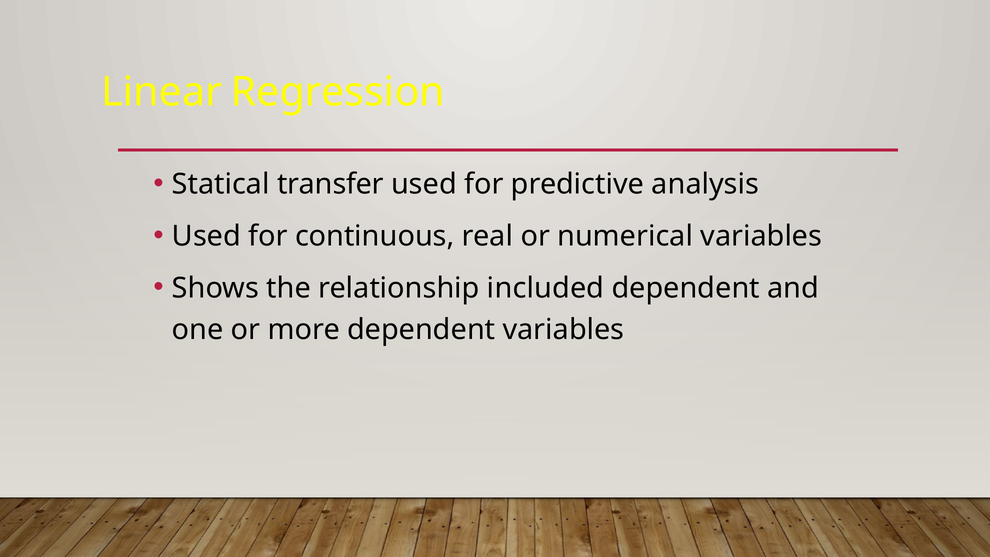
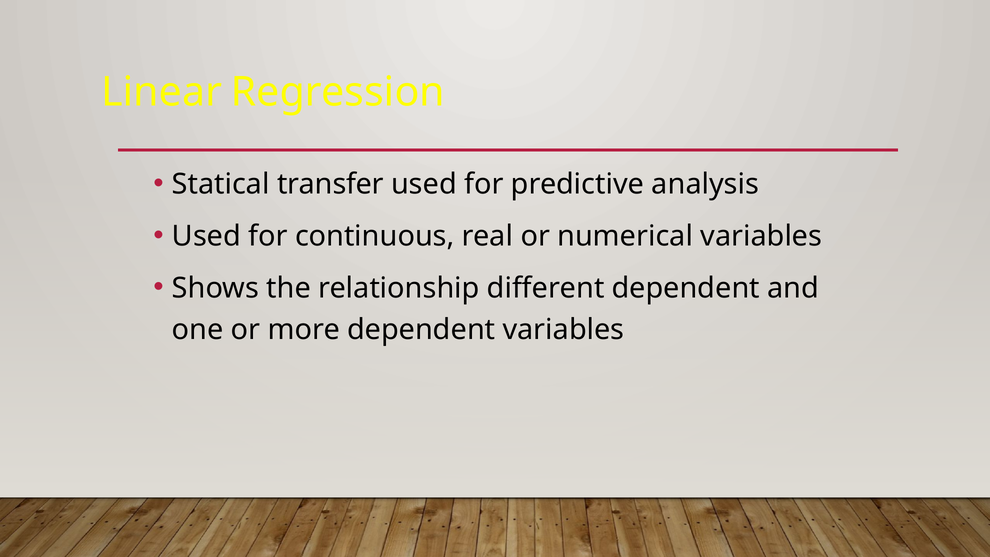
included: included -> different
